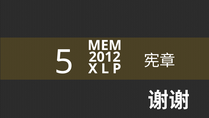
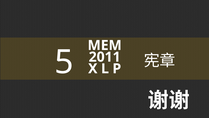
2012: 2012 -> 2011
